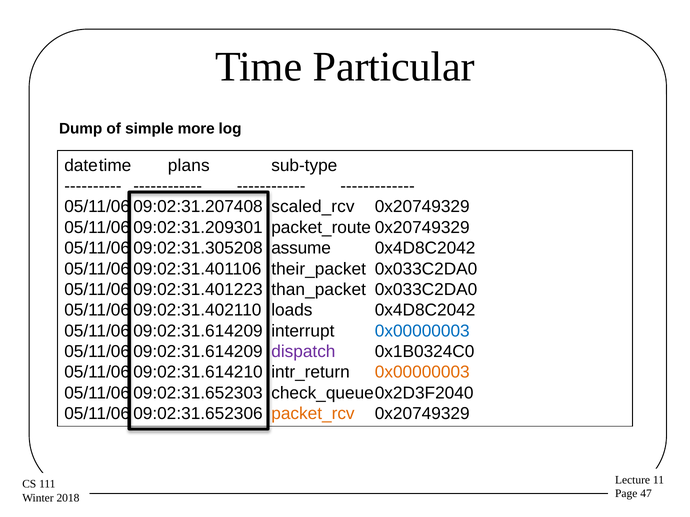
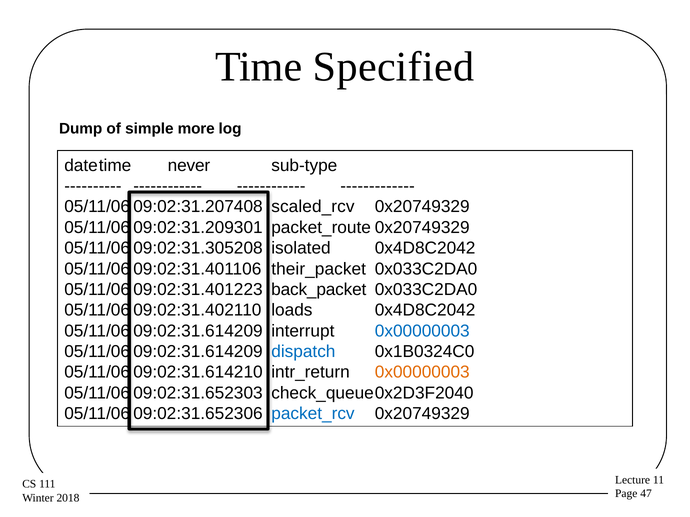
Particular: Particular -> Specified
plans: plans -> never
assume: assume -> isolated
than_packet: than_packet -> back_packet
dispatch colour: purple -> blue
packet_rcv colour: orange -> blue
